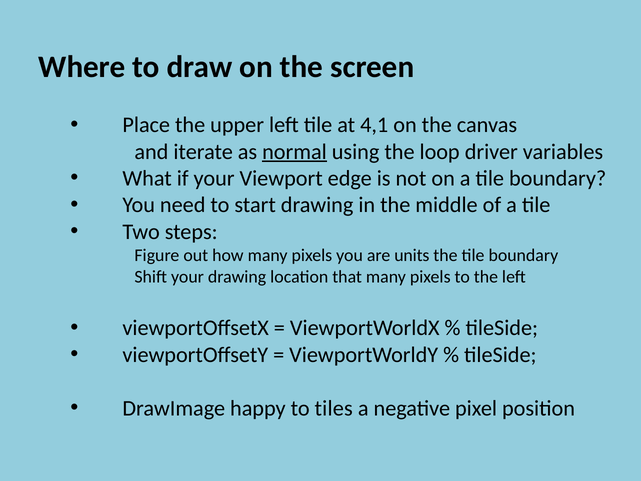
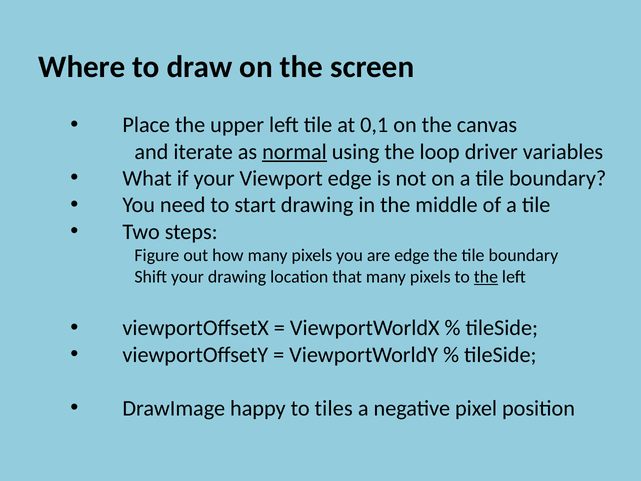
4,1: 4,1 -> 0,1
are units: units -> edge
the at (486, 277) underline: none -> present
